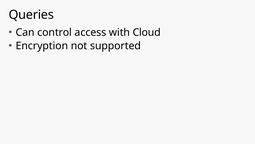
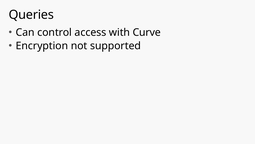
Cloud: Cloud -> Curve
